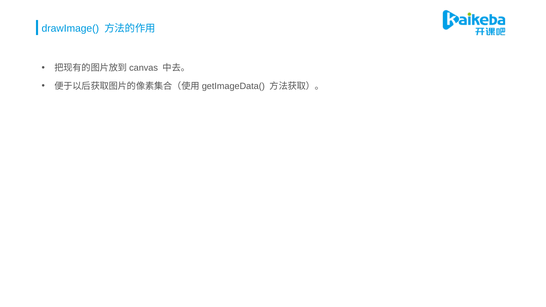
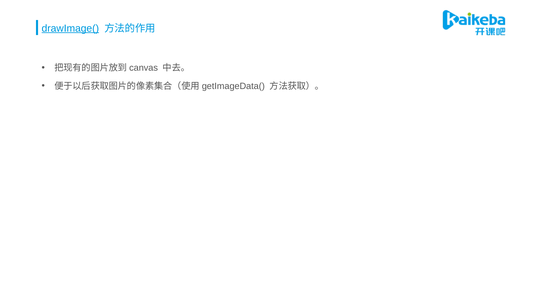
drawImage( underline: none -> present
